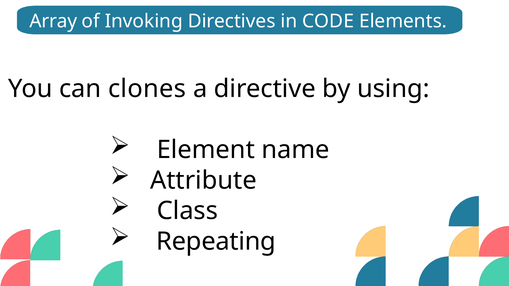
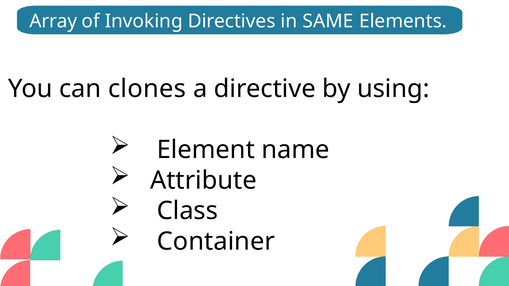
CODE: CODE -> SAME
Repeating: Repeating -> Container
